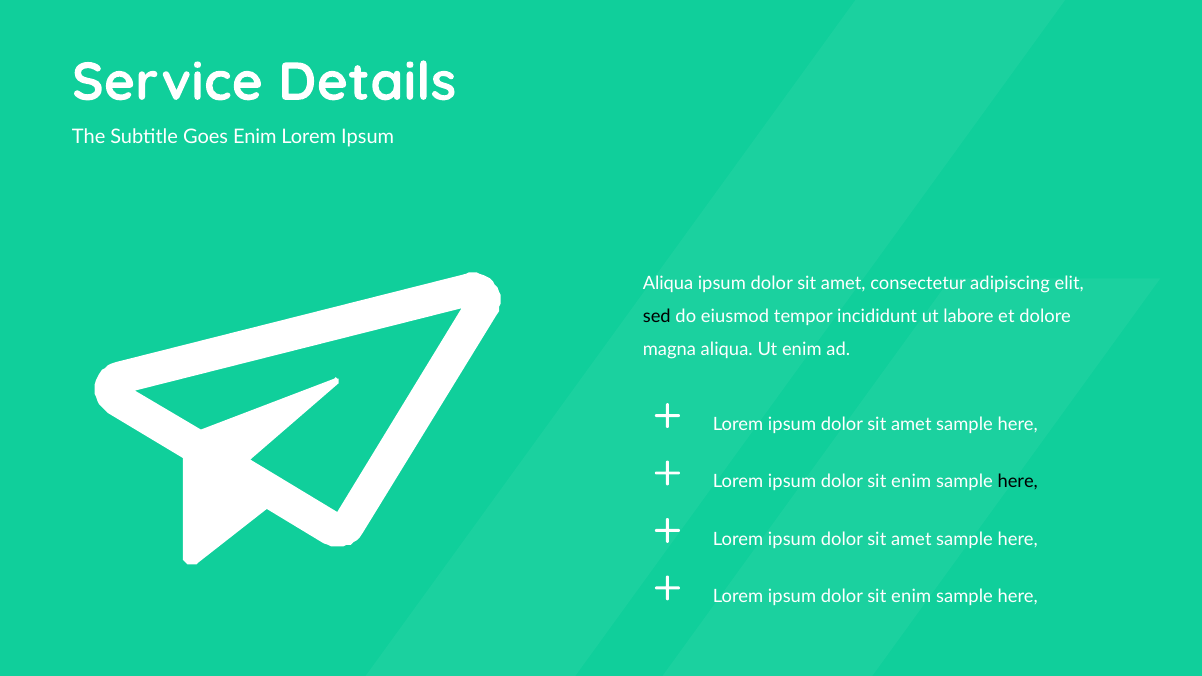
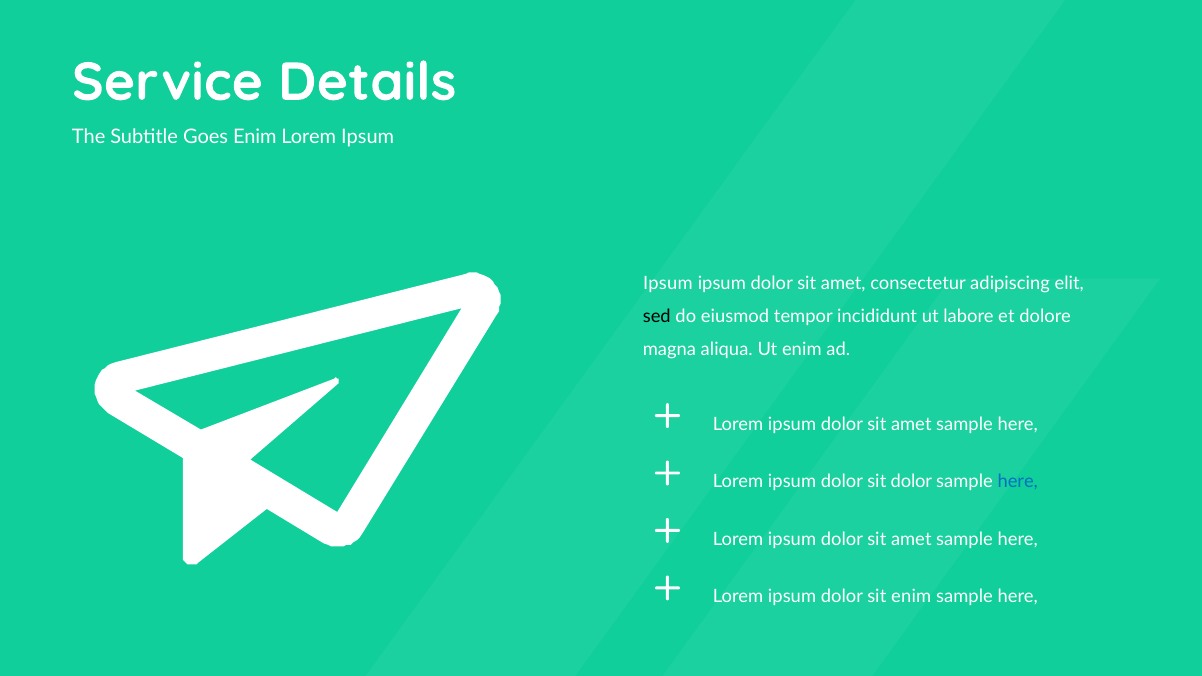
Aliqua at (668, 283): Aliqua -> Ipsum
enim at (911, 482): enim -> dolor
here at (1018, 482) colour: black -> blue
